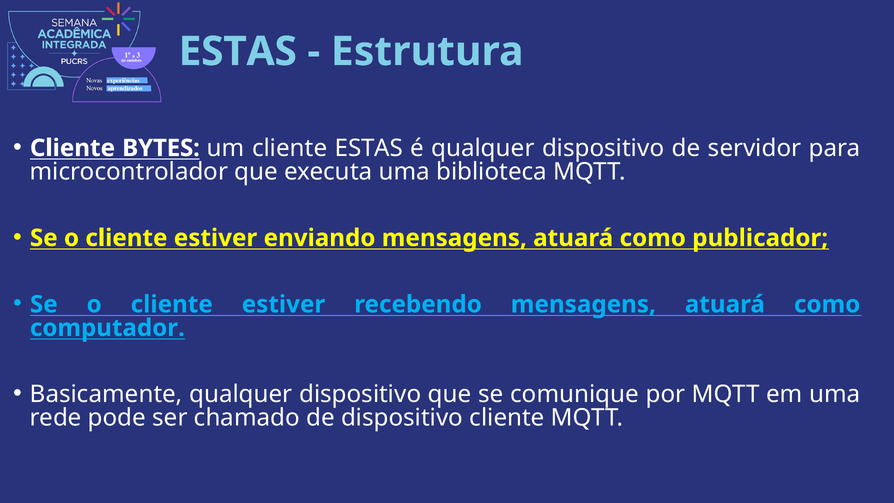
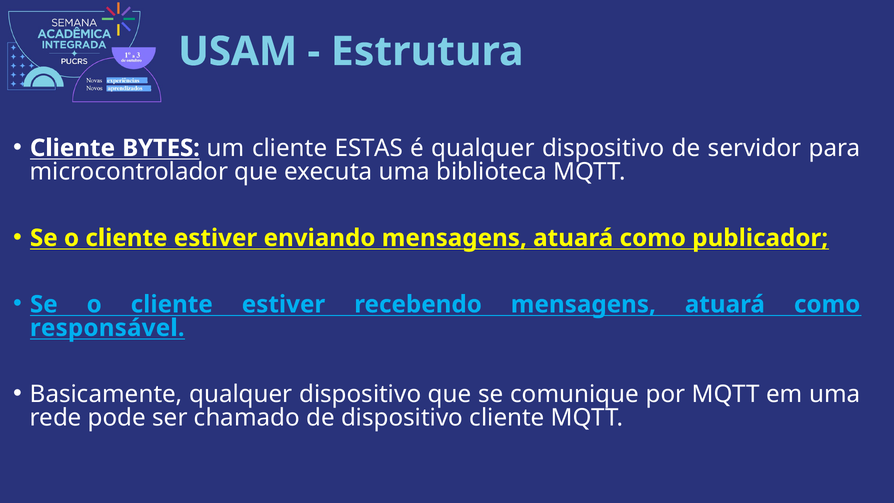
ESTAS at (238, 52): ESTAS -> USAM
computador: computador -> responsável
